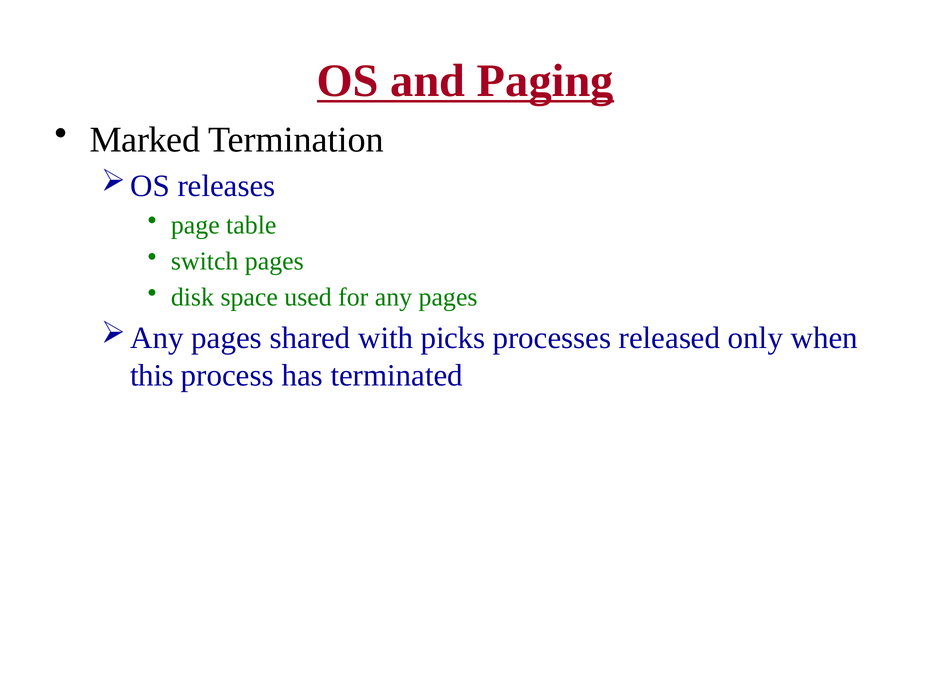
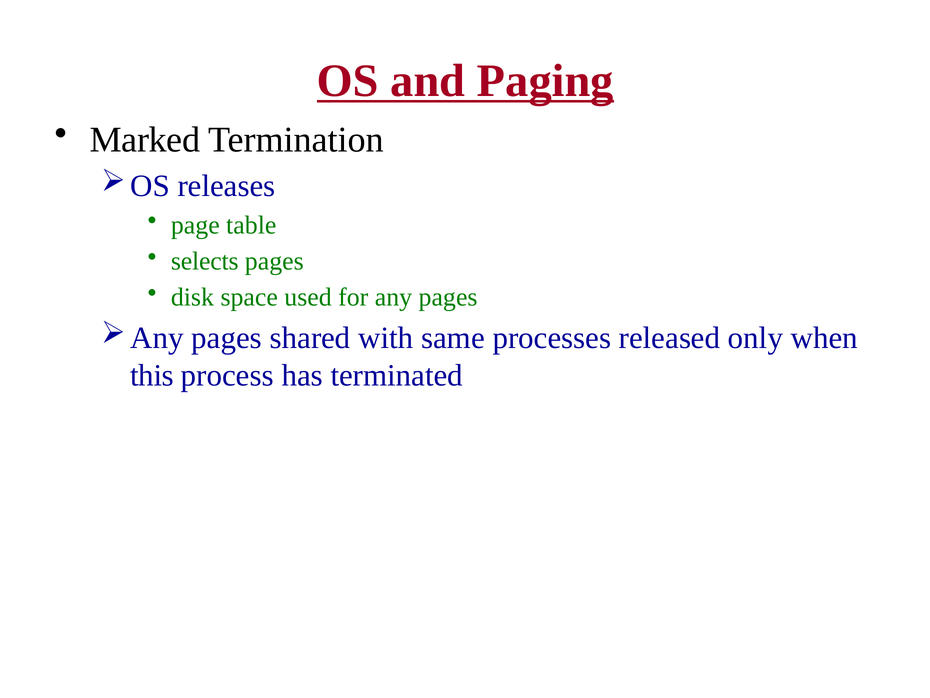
switch: switch -> selects
picks: picks -> same
